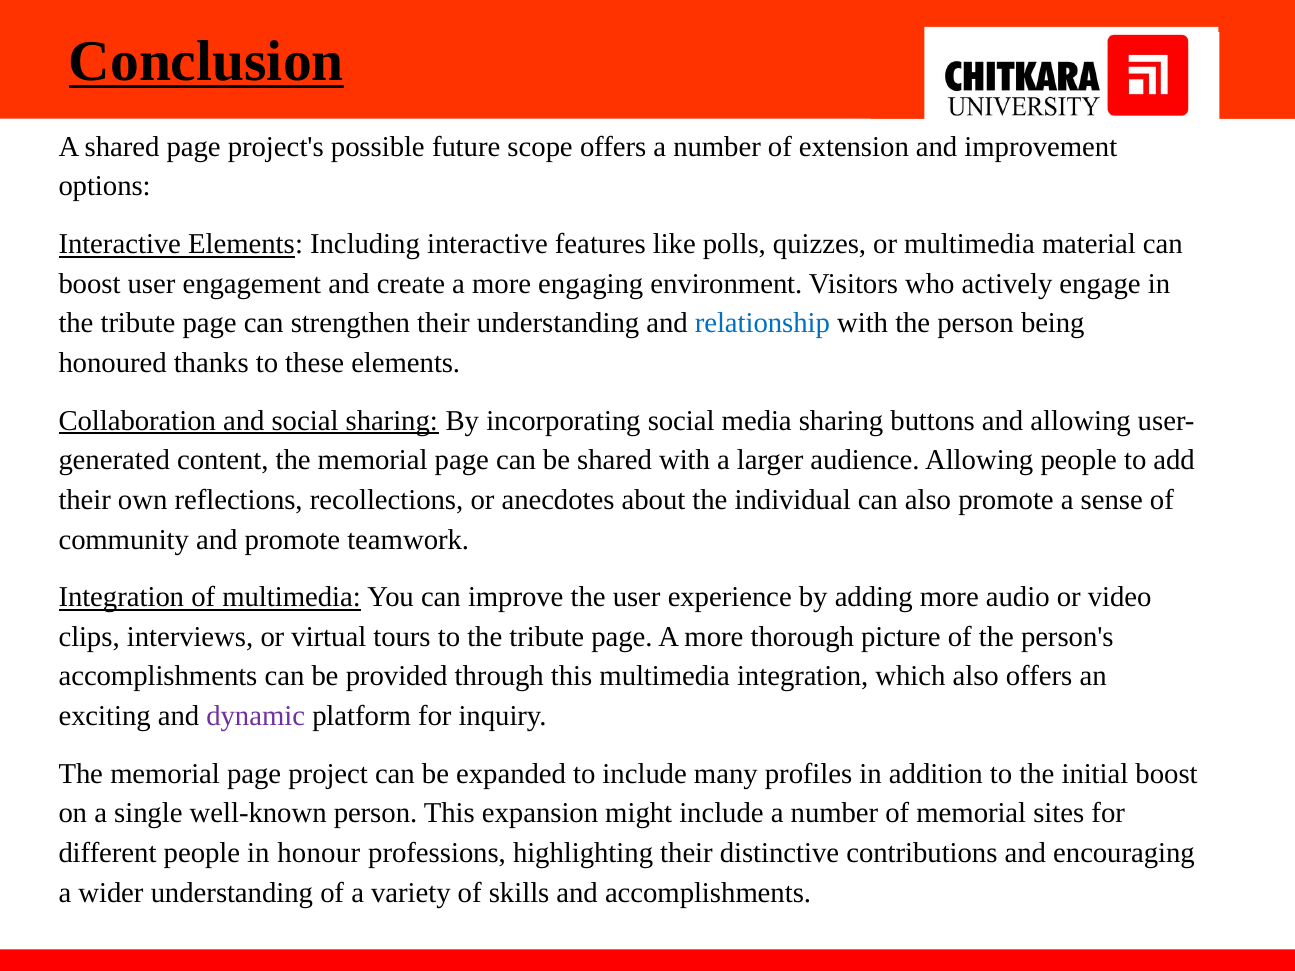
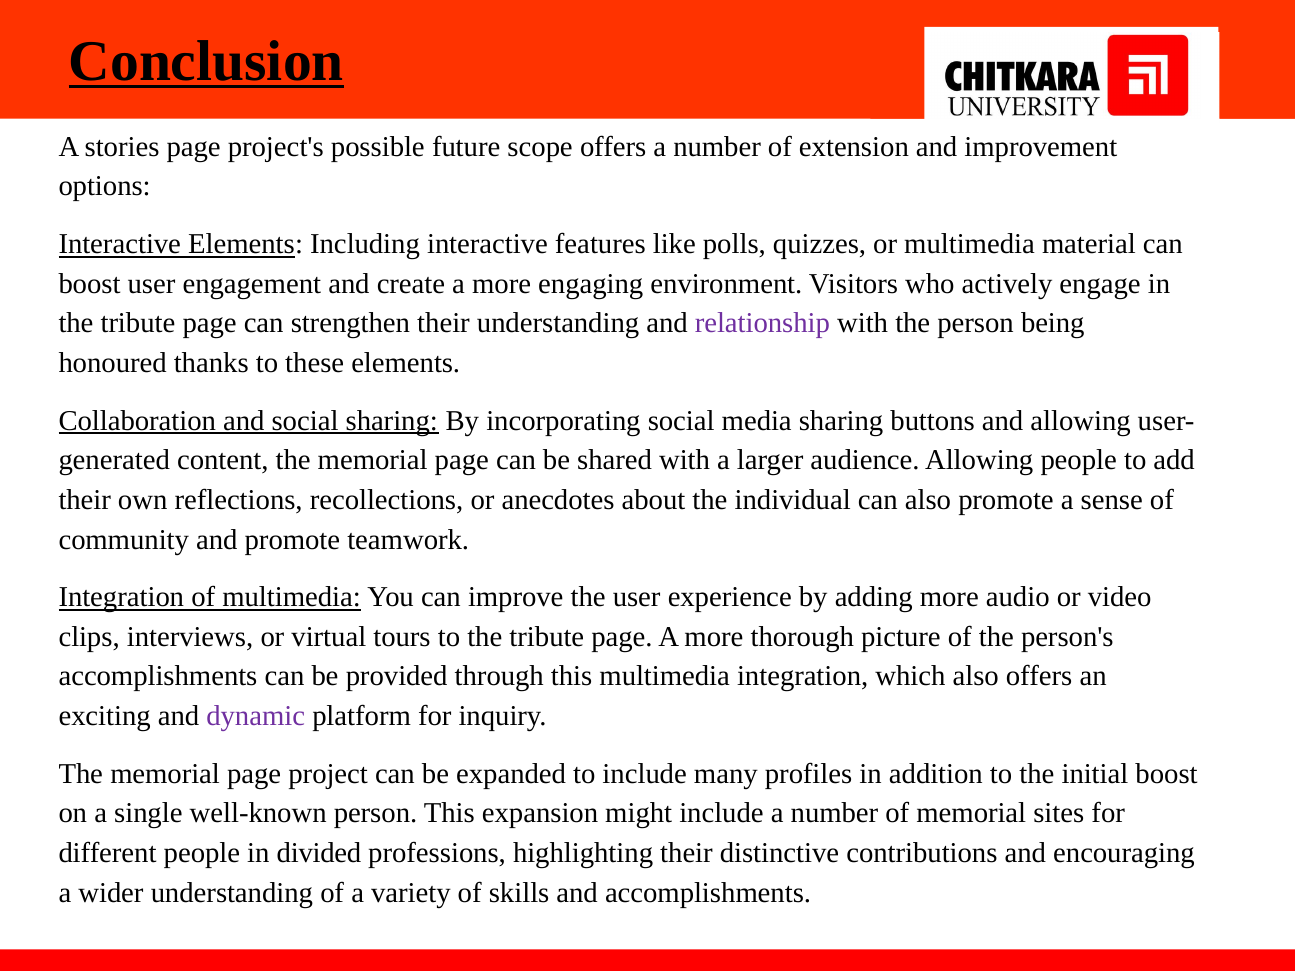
A shared: shared -> stories
relationship colour: blue -> purple
honour: honour -> divided
